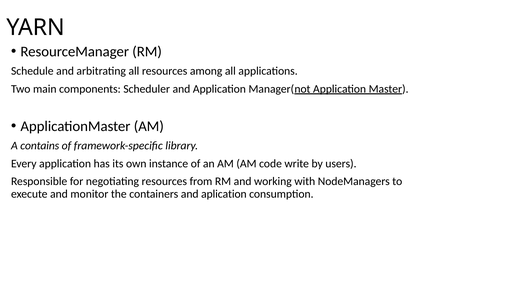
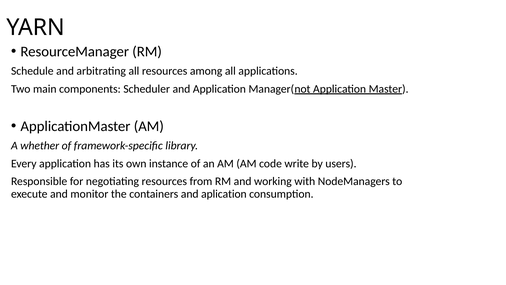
contains: contains -> whether
